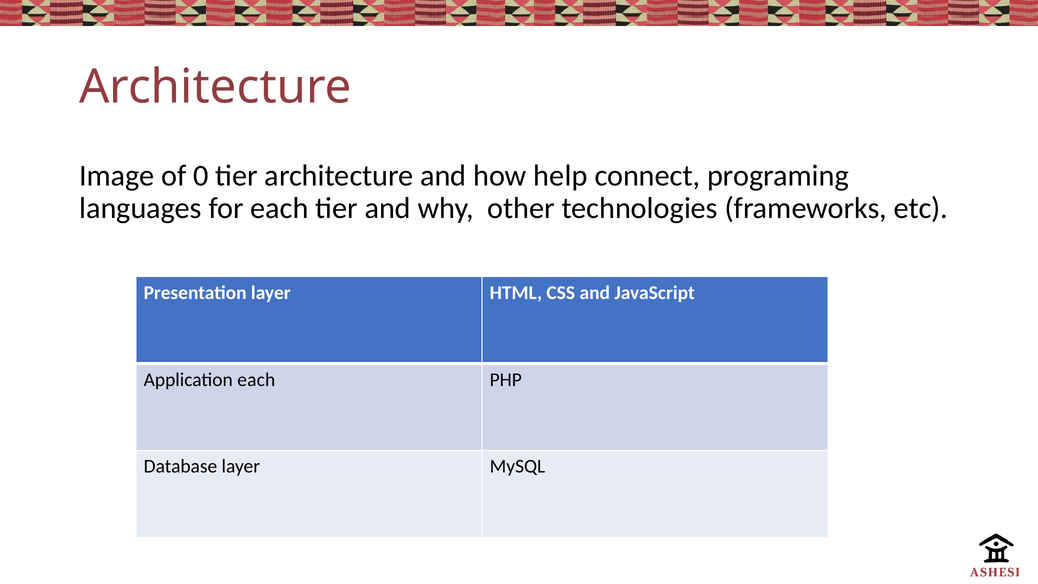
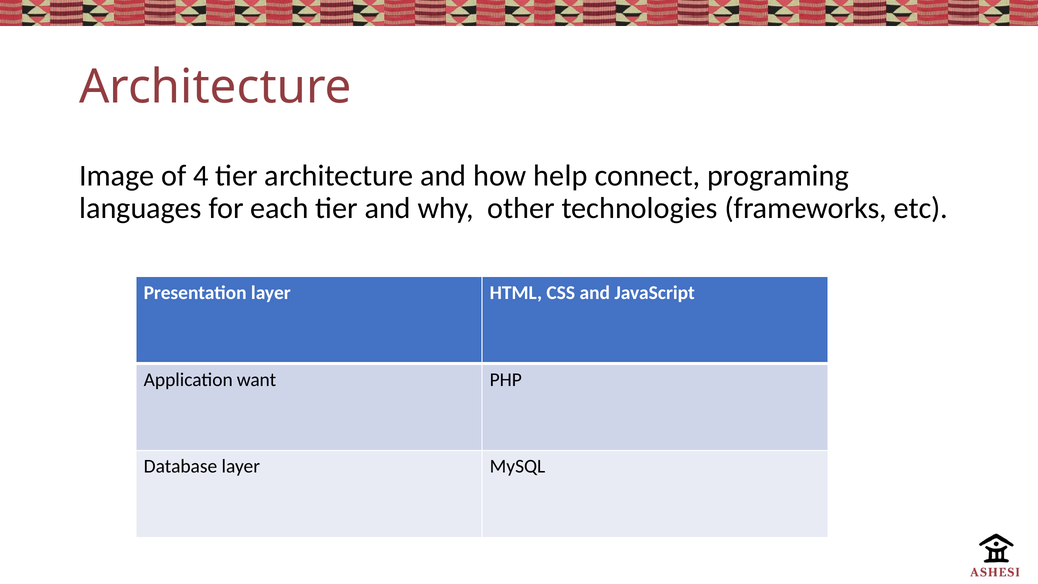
0: 0 -> 4
Application each: each -> want
